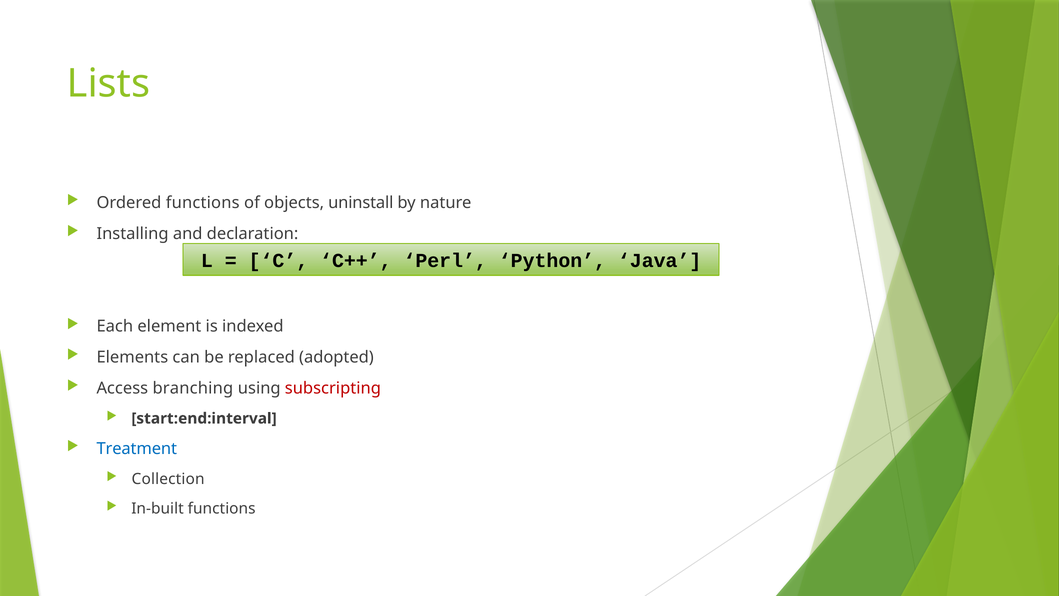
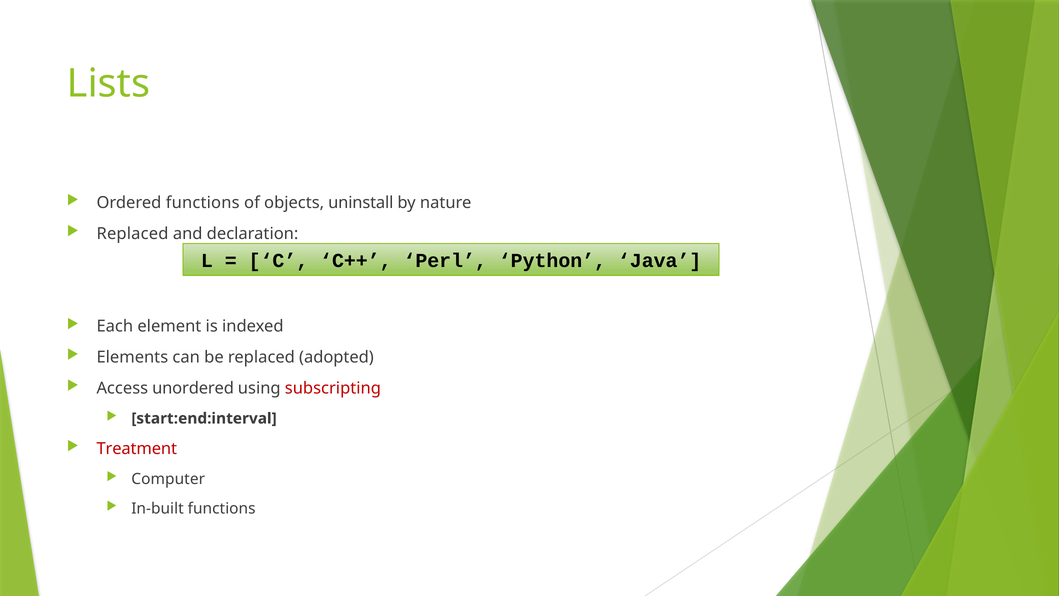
Installing at (133, 234): Installing -> Replaced
branching: branching -> unordered
Treatment colour: blue -> red
Collection: Collection -> Computer
